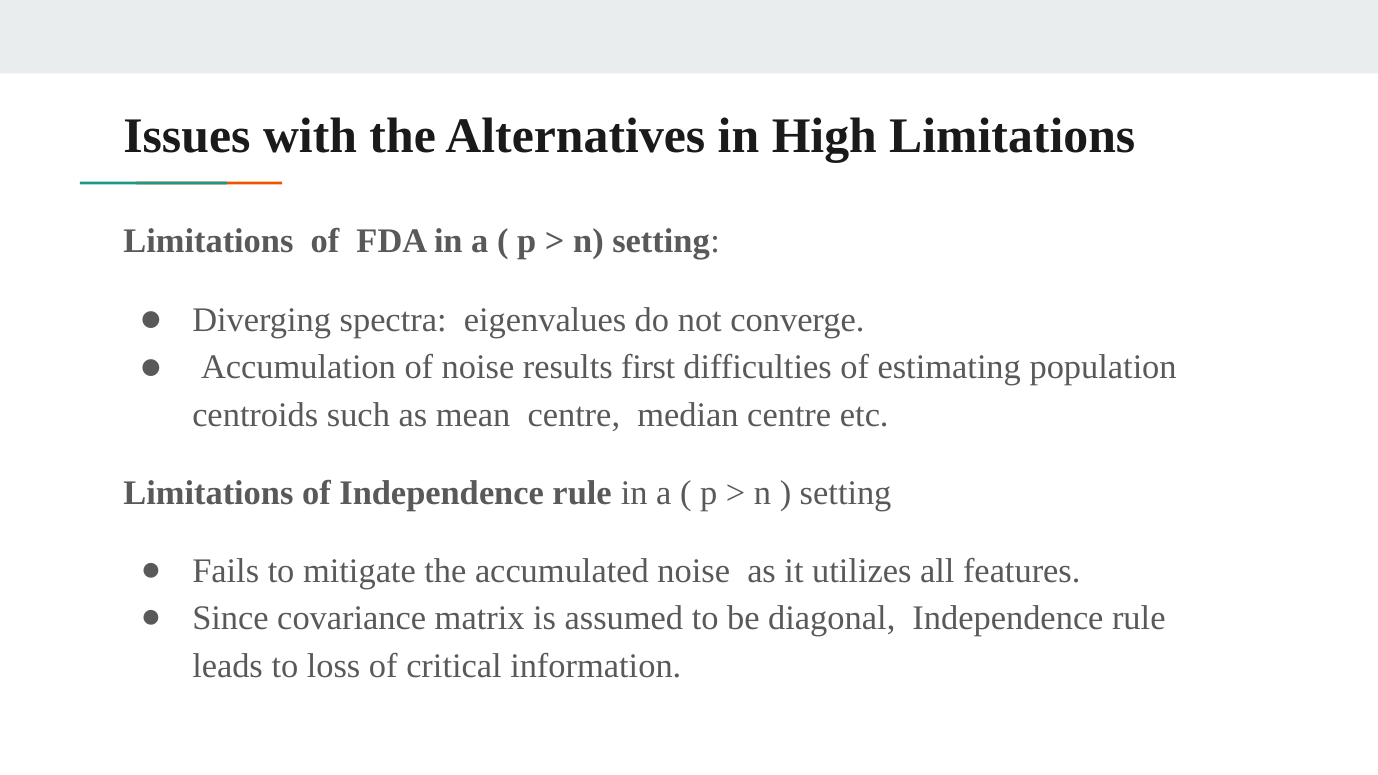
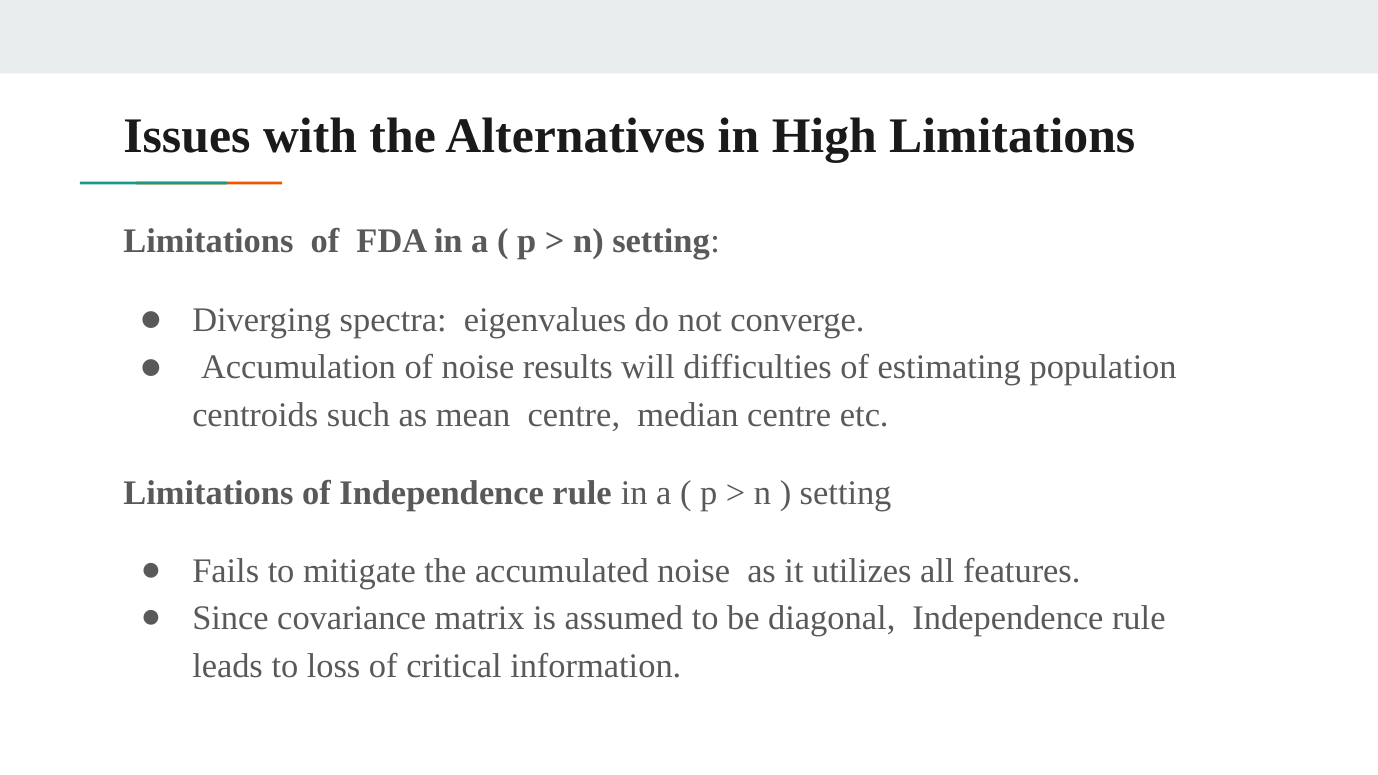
first: first -> will
